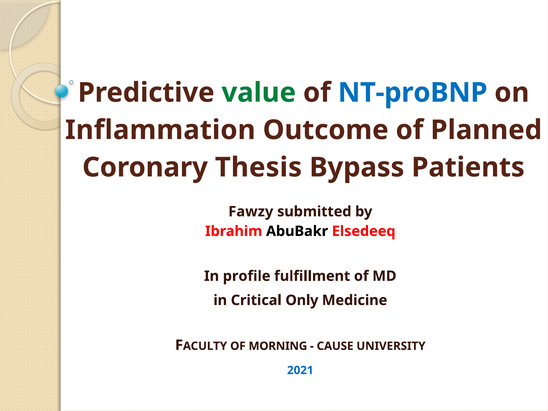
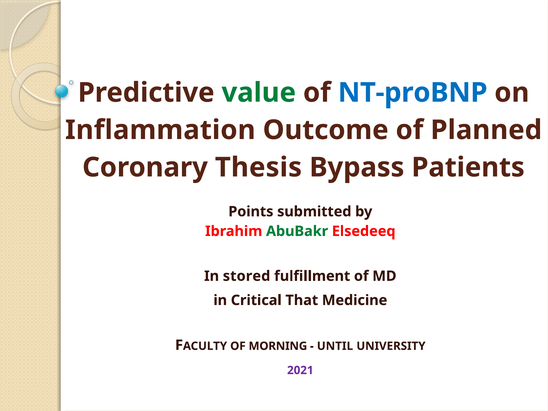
Fawzy: Fawzy -> Points
AbuBakr colour: black -> green
profile: profile -> stored
Only: Only -> That
CAUSE: CAUSE -> UNTIL
2021 colour: blue -> purple
